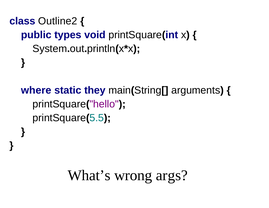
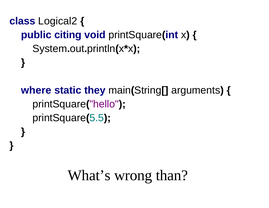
Outline2: Outline2 -> Logical2
types: types -> citing
args: args -> than
